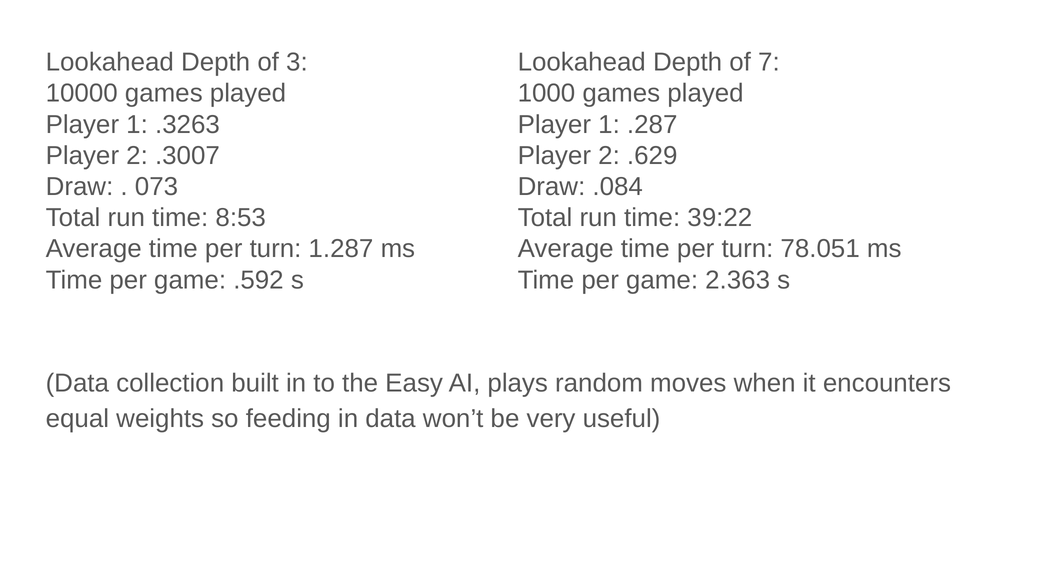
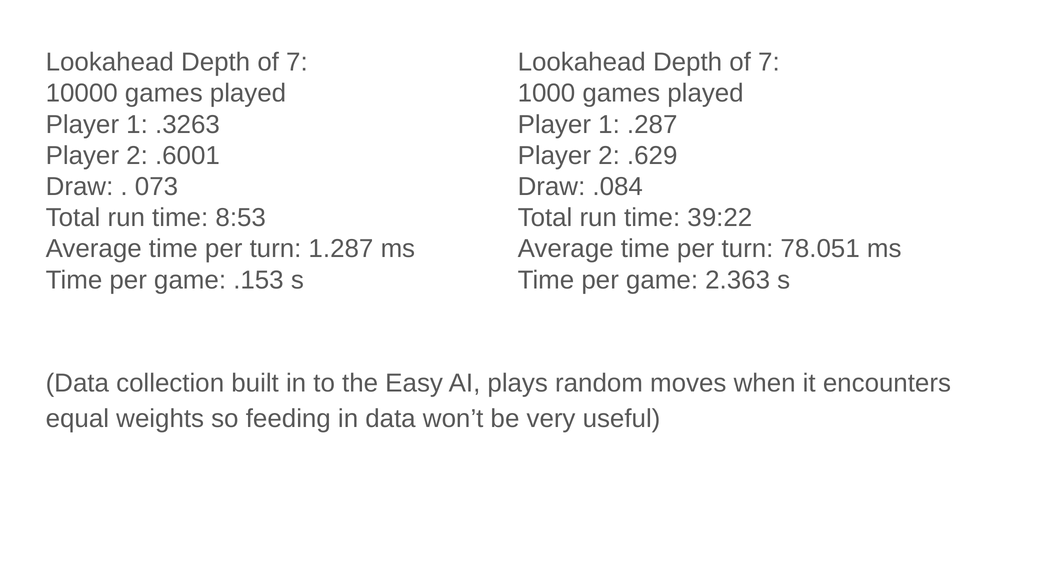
3 at (297, 62): 3 -> 7
.3007: .3007 -> .6001
.592: .592 -> .153
